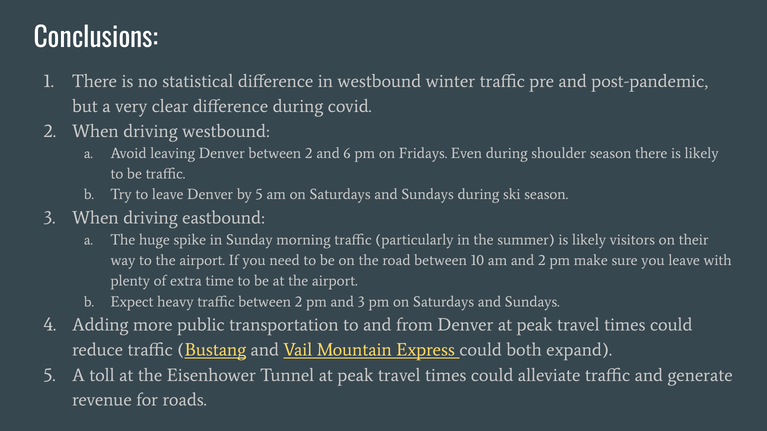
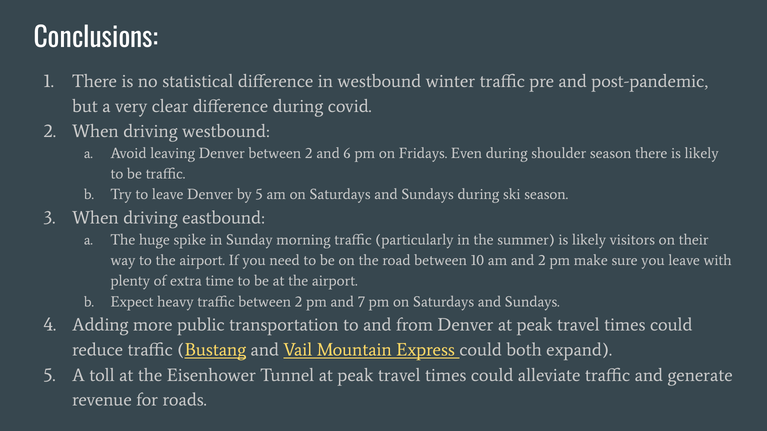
and 3: 3 -> 7
